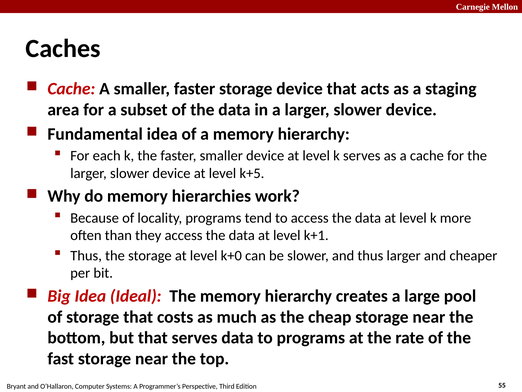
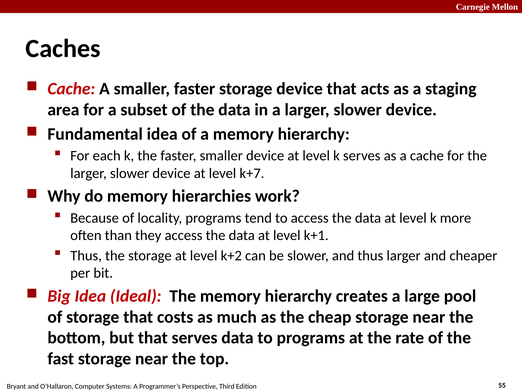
k+5: k+5 -> k+7
k+0: k+0 -> k+2
